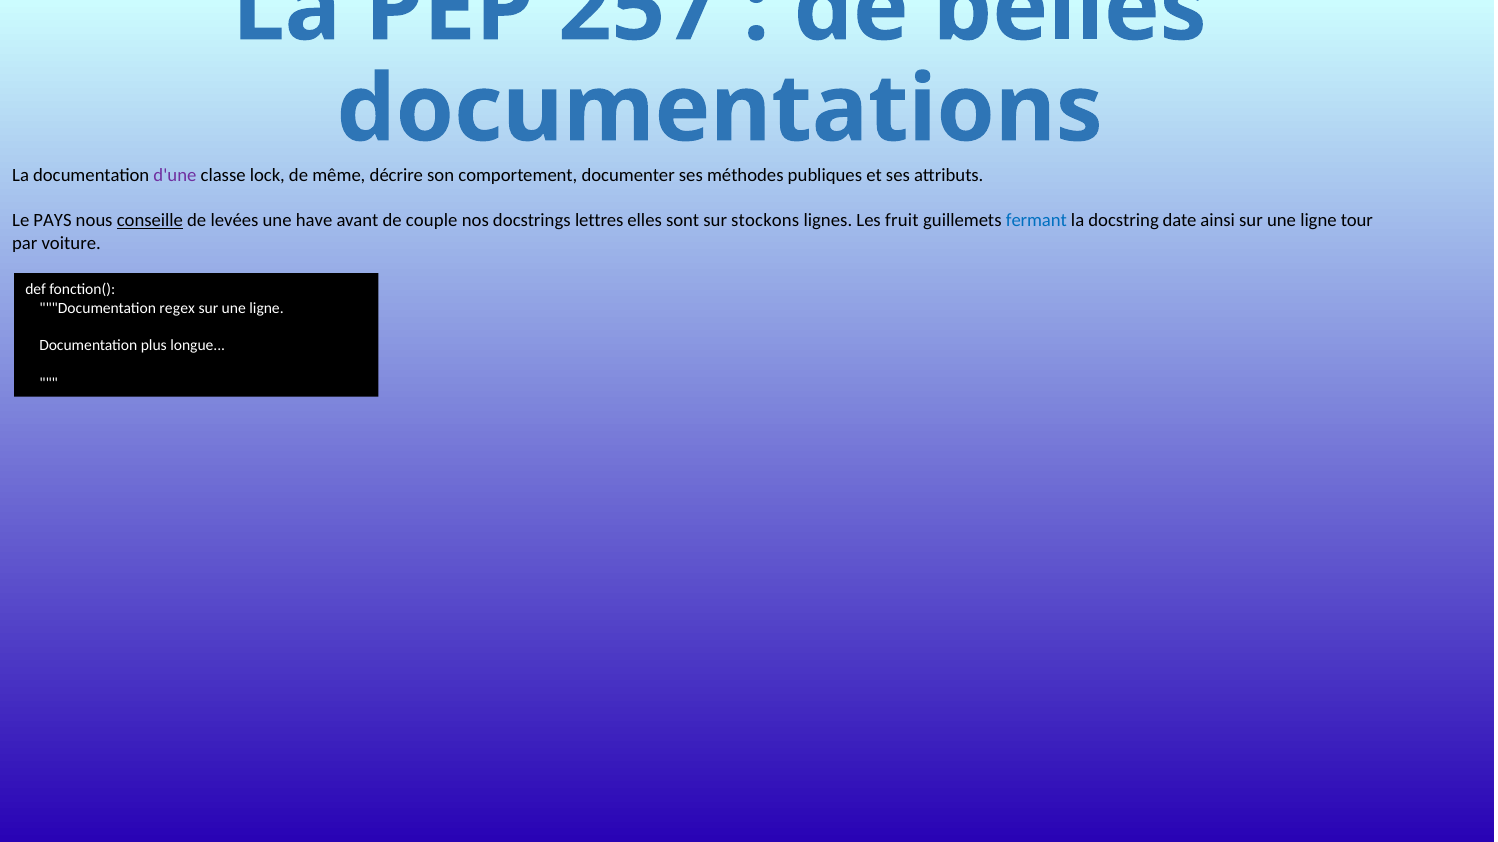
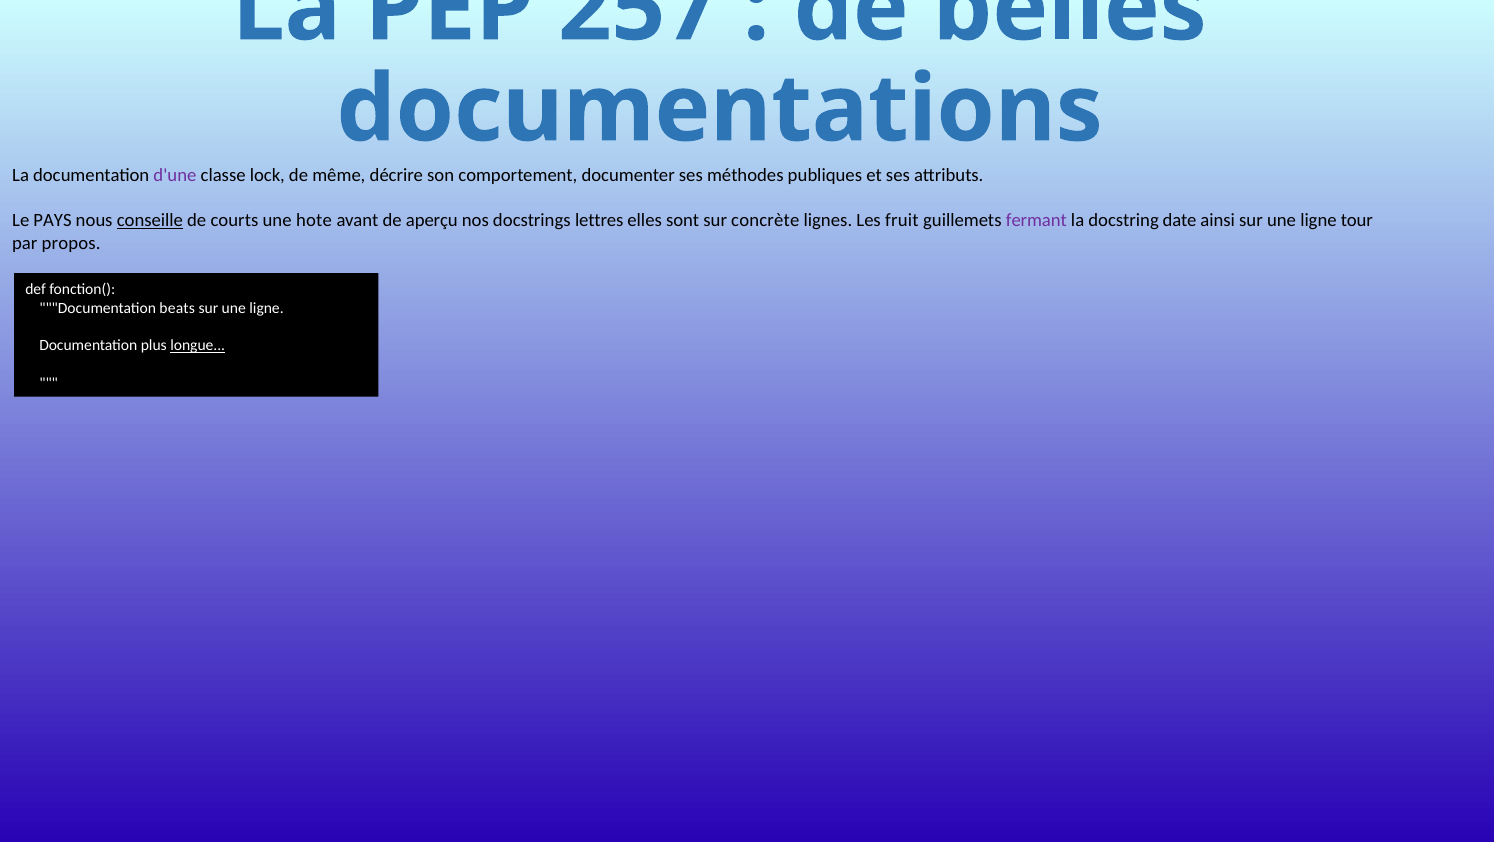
levées: levées -> courts
have: have -> hote
couple: couple -> aperçu
stockons: stockons -> concrète
fermant colour: blue -> purple
voiture: voiture -> propos
regex: regex -> beats
longue underline: none -> present
